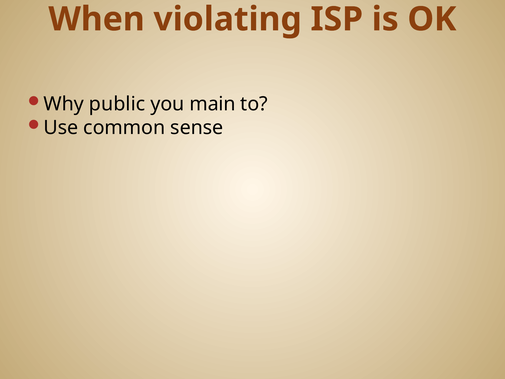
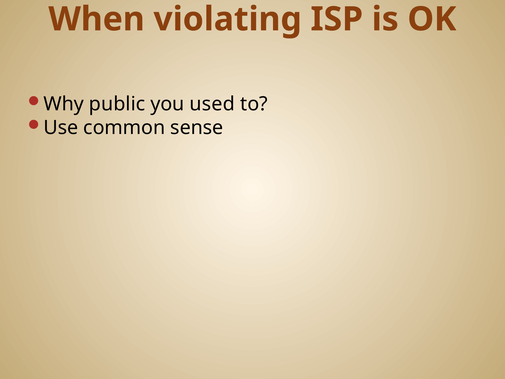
main: main -> used
